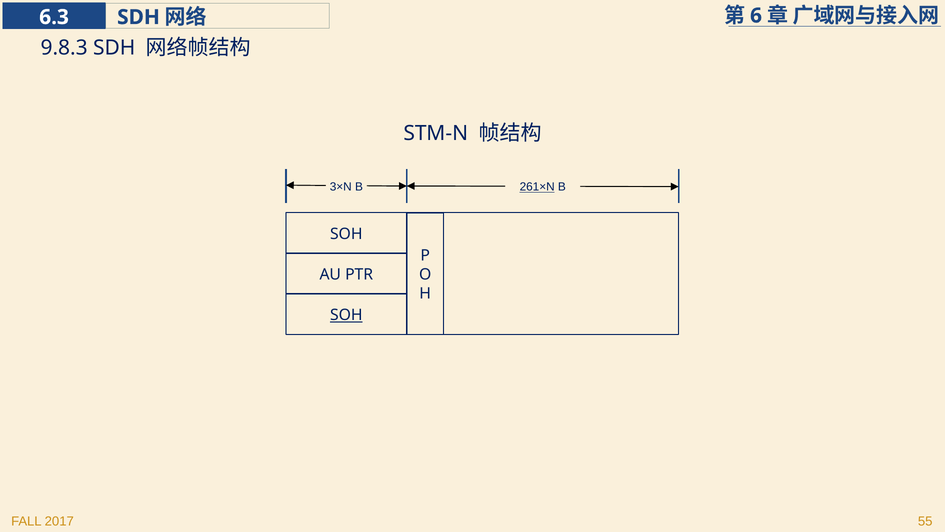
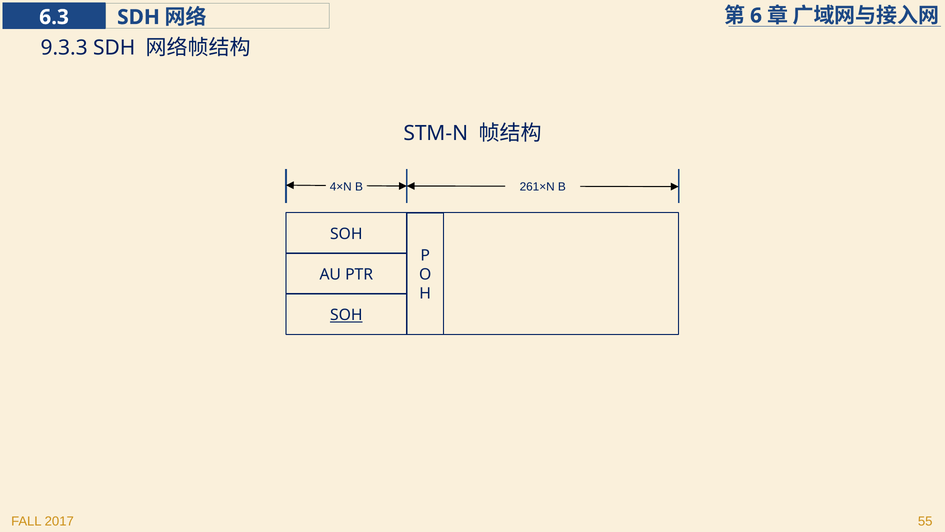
9.8.3: 9.8.3 -> 9.3.3
3×N: 3×N -> 4×N
261×N underline: present -> none
